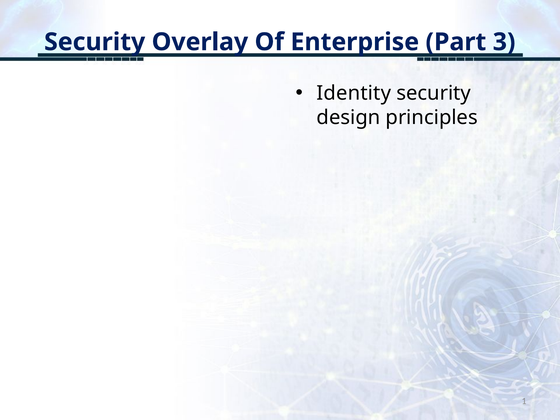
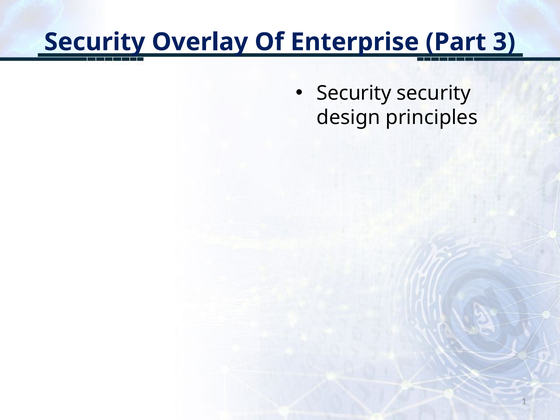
Identity at (354, 93): Identity -> Security
